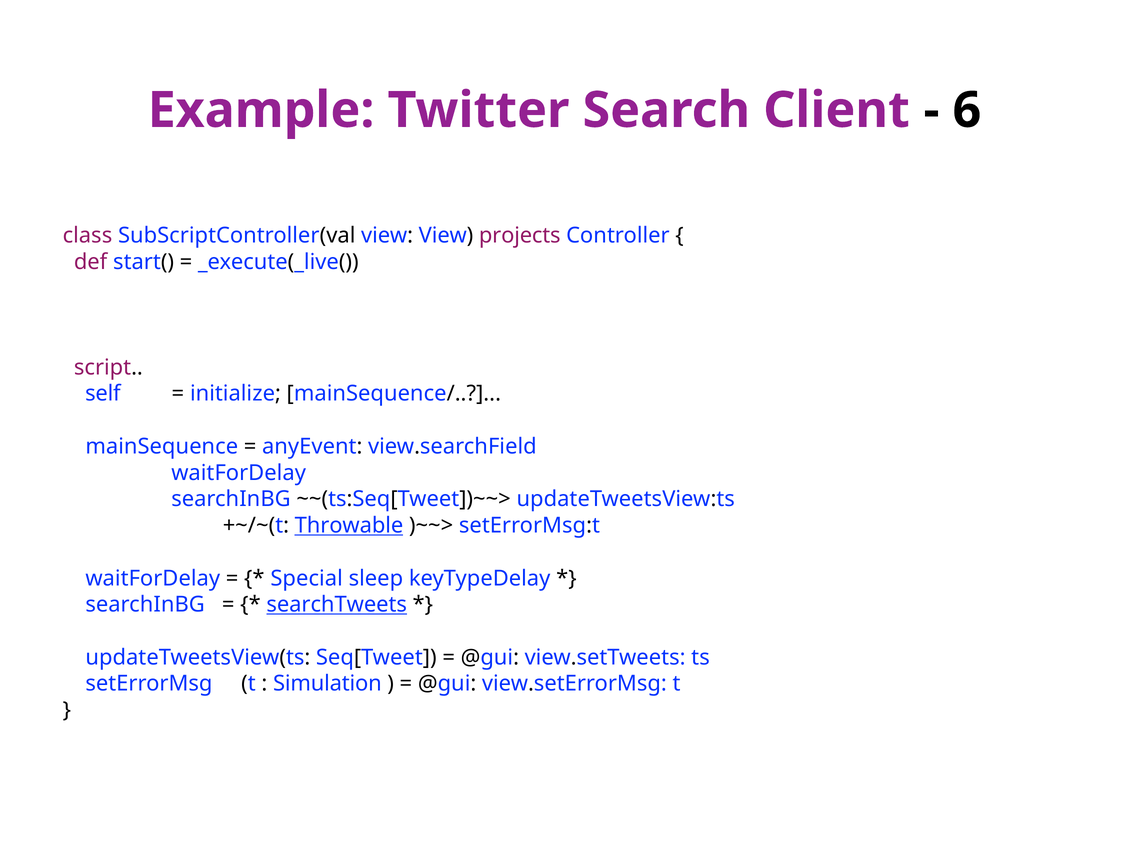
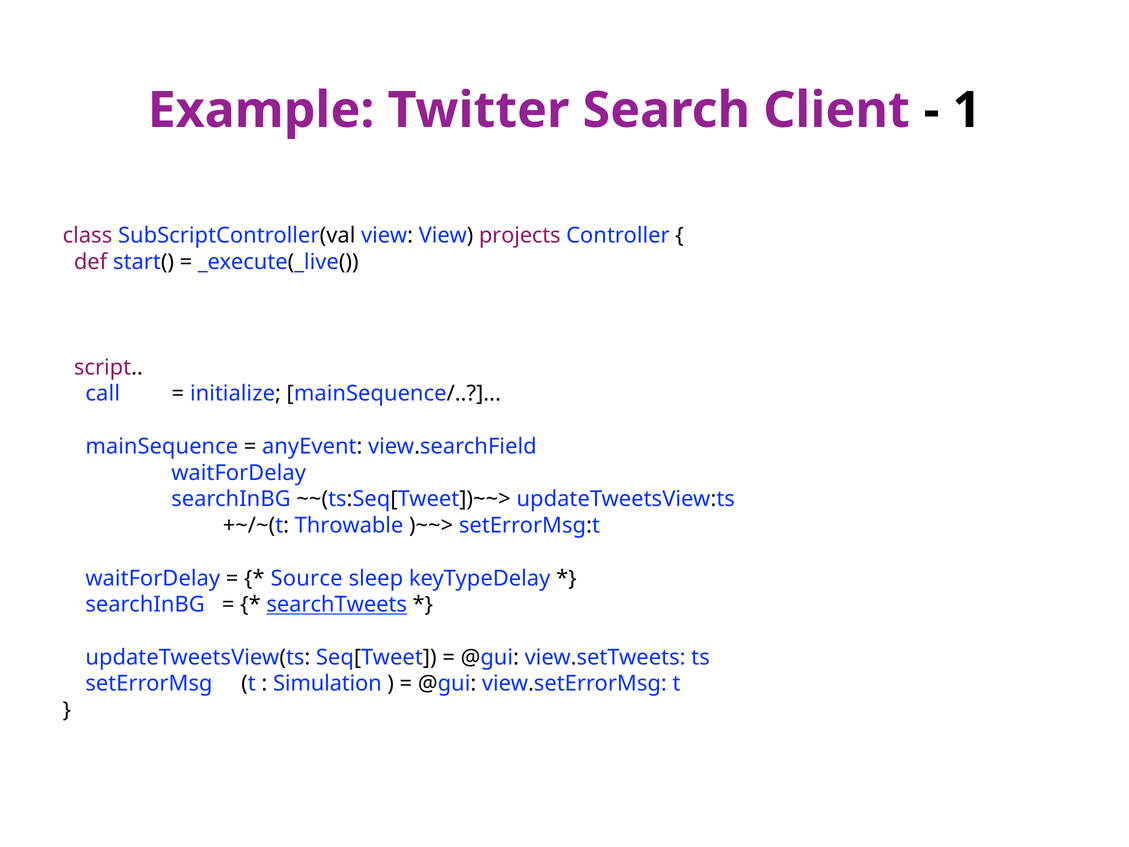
6: 6 -> 1
self: self -> call
Throwable underline: present -> none
Special: Special -> Source
